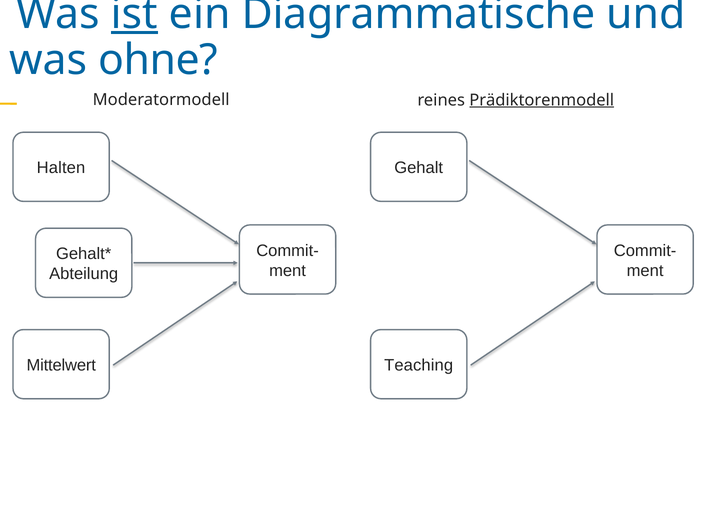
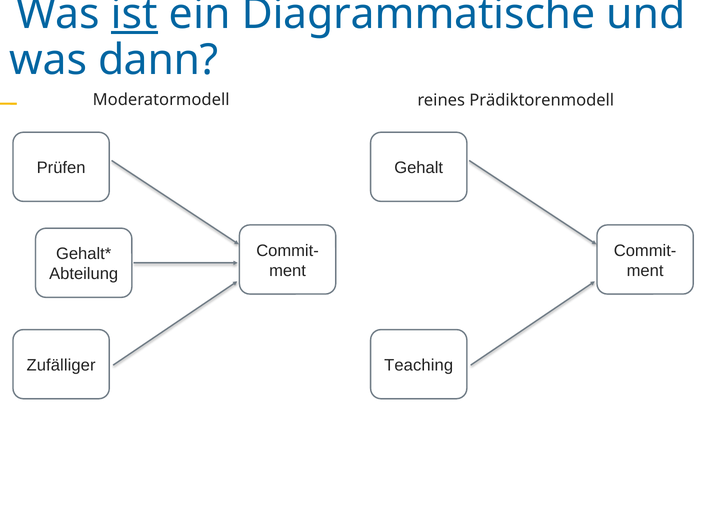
ohne: ohne -> dann
Prädiktorenmodell underline: present -> none
Halten: Halten -> Prüfen
Mittelwert: Mittelwert -> Zufälliger
